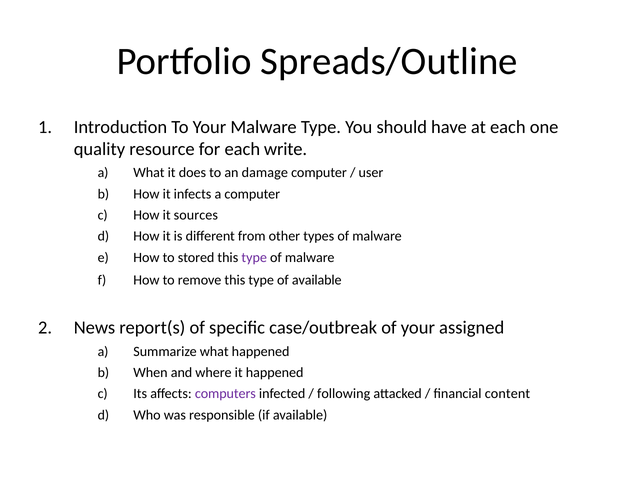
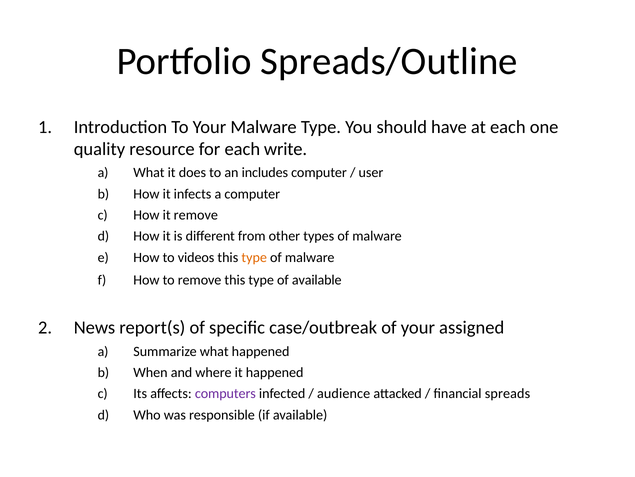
damage: damage -> includes
it sources: sources -> remove
stored: stored -> videos
type at (254, 257) colour: purple -> orange
following: following -> audience
content: content -> spreads
